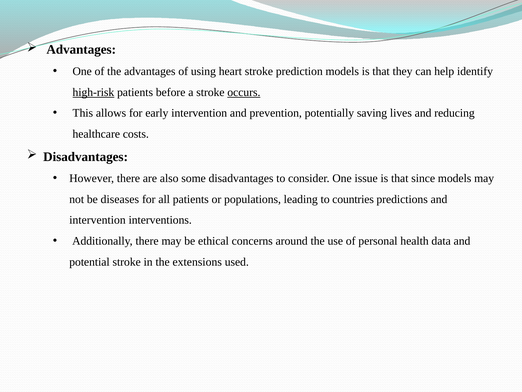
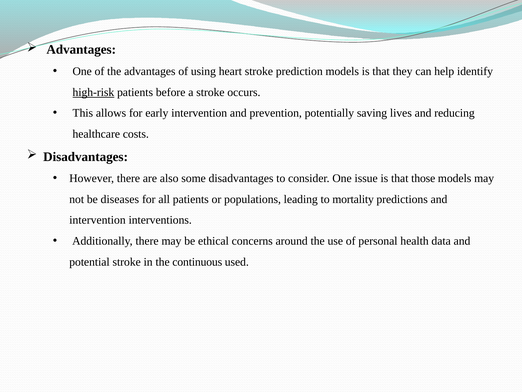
occurs underline: present -> none
since: since -> those
countries: countries -> mortality
extensions: extensions -> continuous
